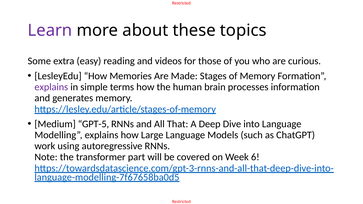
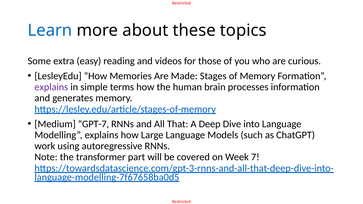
Learn colour: purple -> blue
GPT-5: GPT-5 -> GPT-7
6: 6 -> 7
